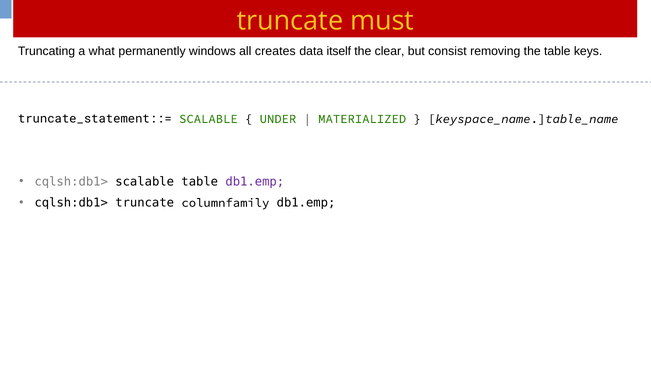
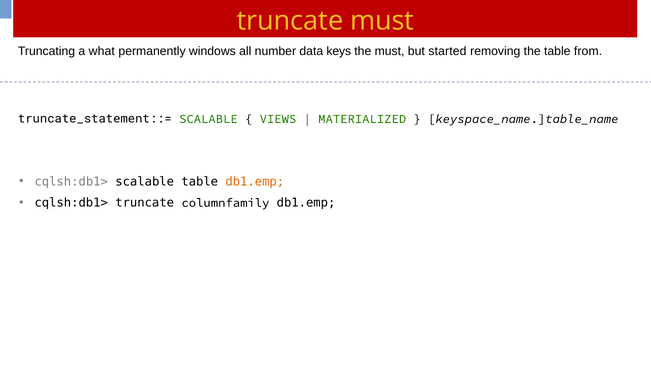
creates: creates -> number
itself: itself -> keys
the clear: clear -> must
consist: consist -> started
keys: keys -> from
UNDER: UNDER -> VIEWS
db1.emp at (255, 182) colour: purple -> orange
